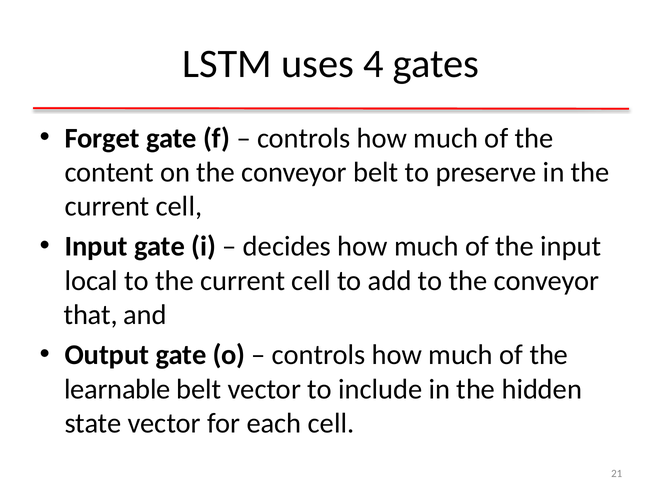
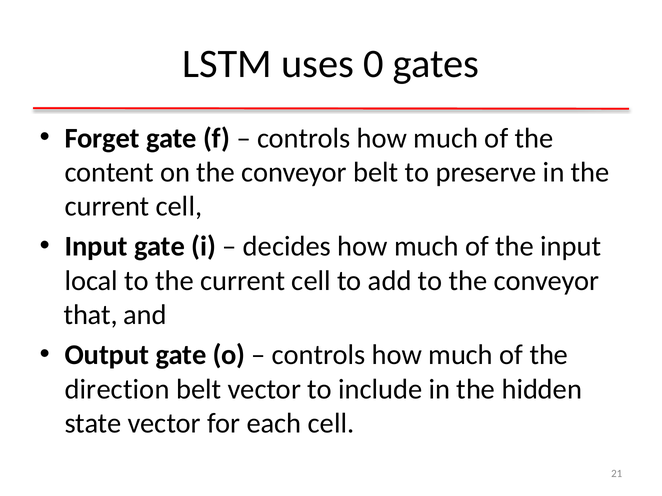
4: 4 -> 0
learnable: learnable -> direction
